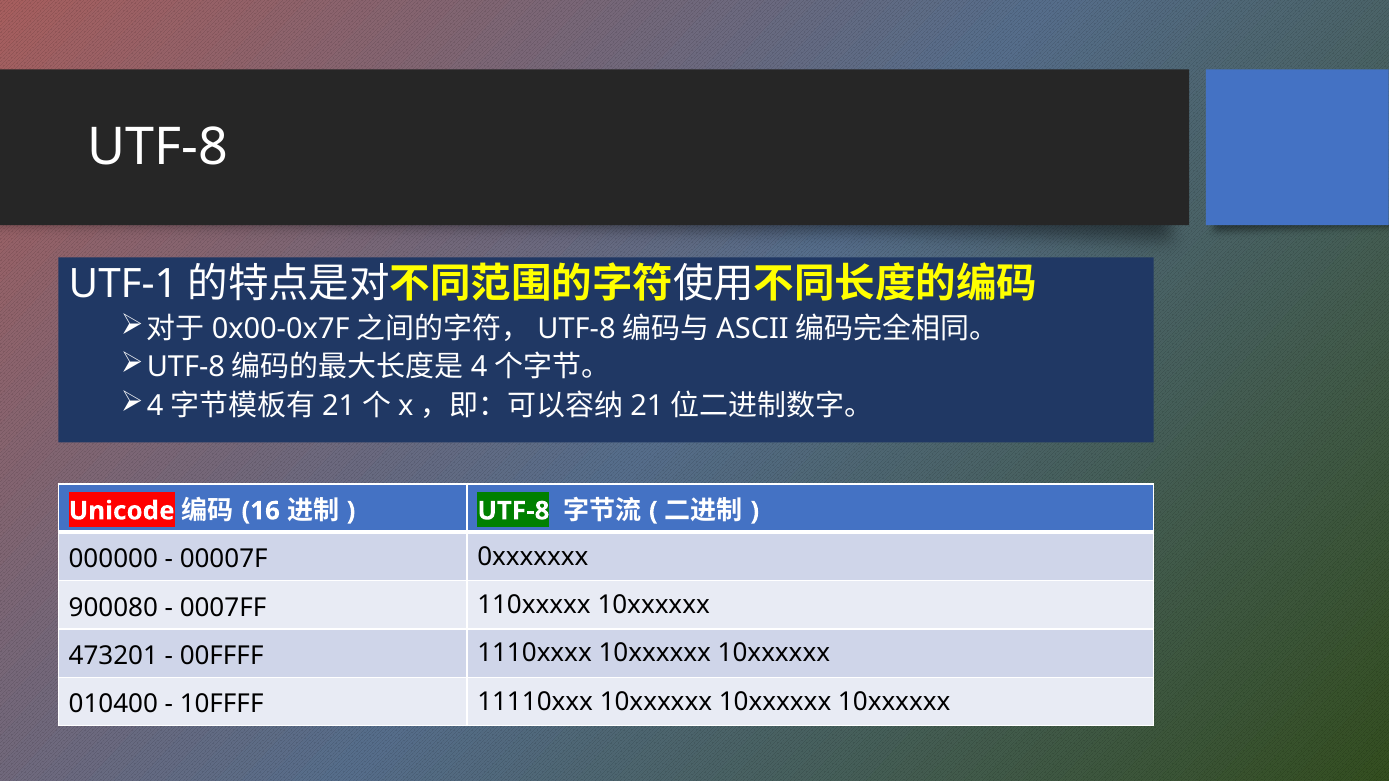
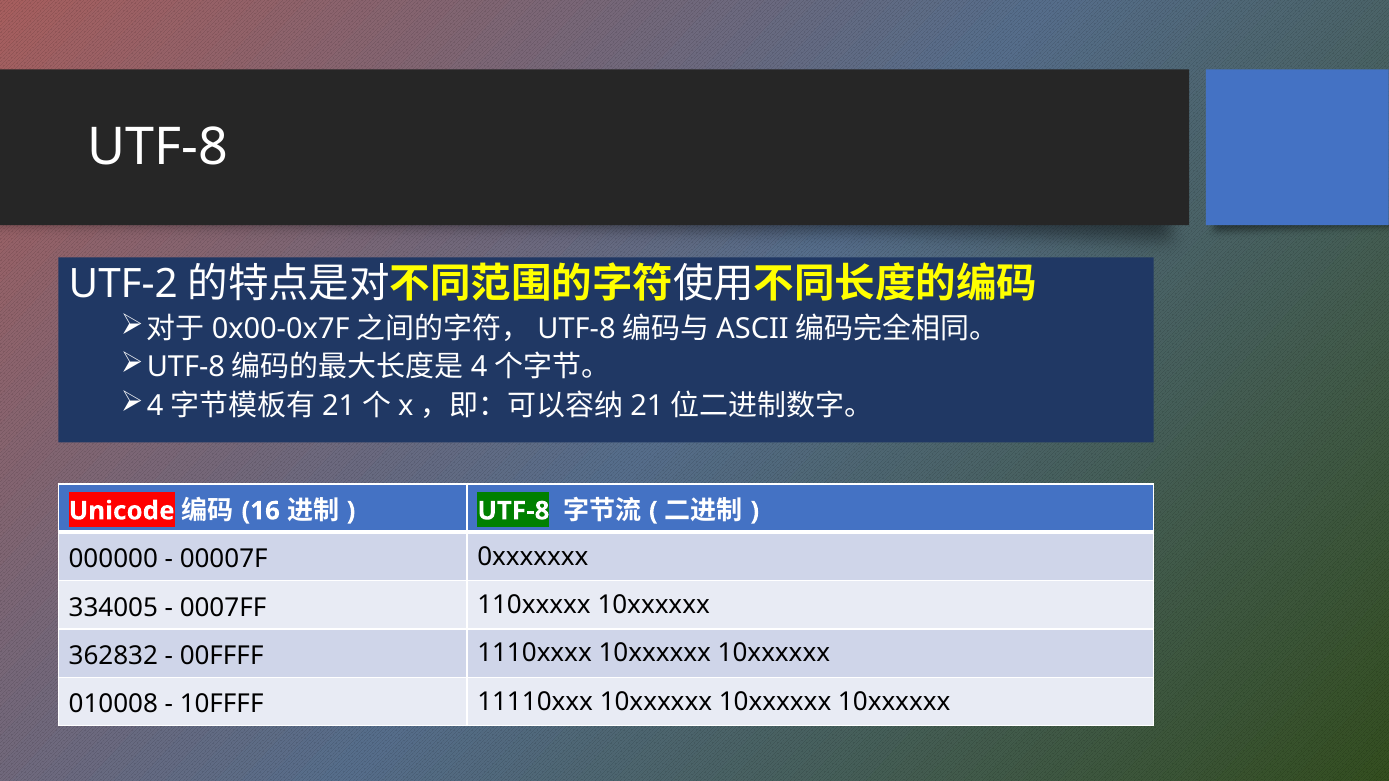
UTF-1: UTF-1 -> UTF-2
900080: 900080 -> 334005
473201: 473201 -> 362832
010400: 010400 -> 010008
